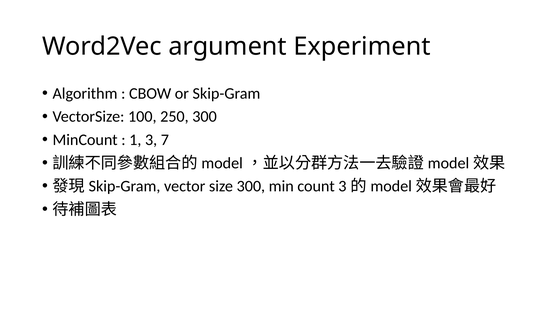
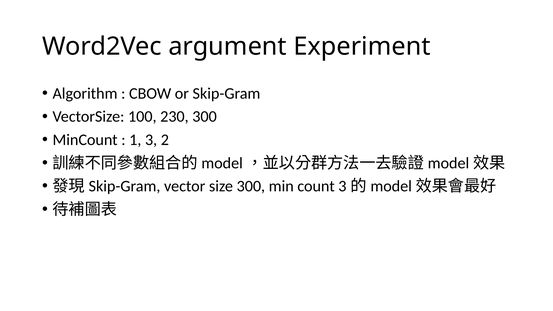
250: 250 -> 230
7: 7 -> 2
